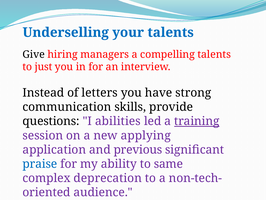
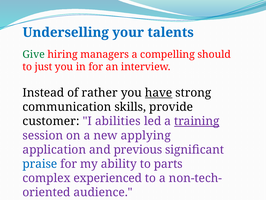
Give colour: black -> green
compelling talents: talents -> should
letters: letters -> rather
have underline: none -> present
questions: questions -> customer
same: same -> parts
deprecation: deprecation -> experienced
